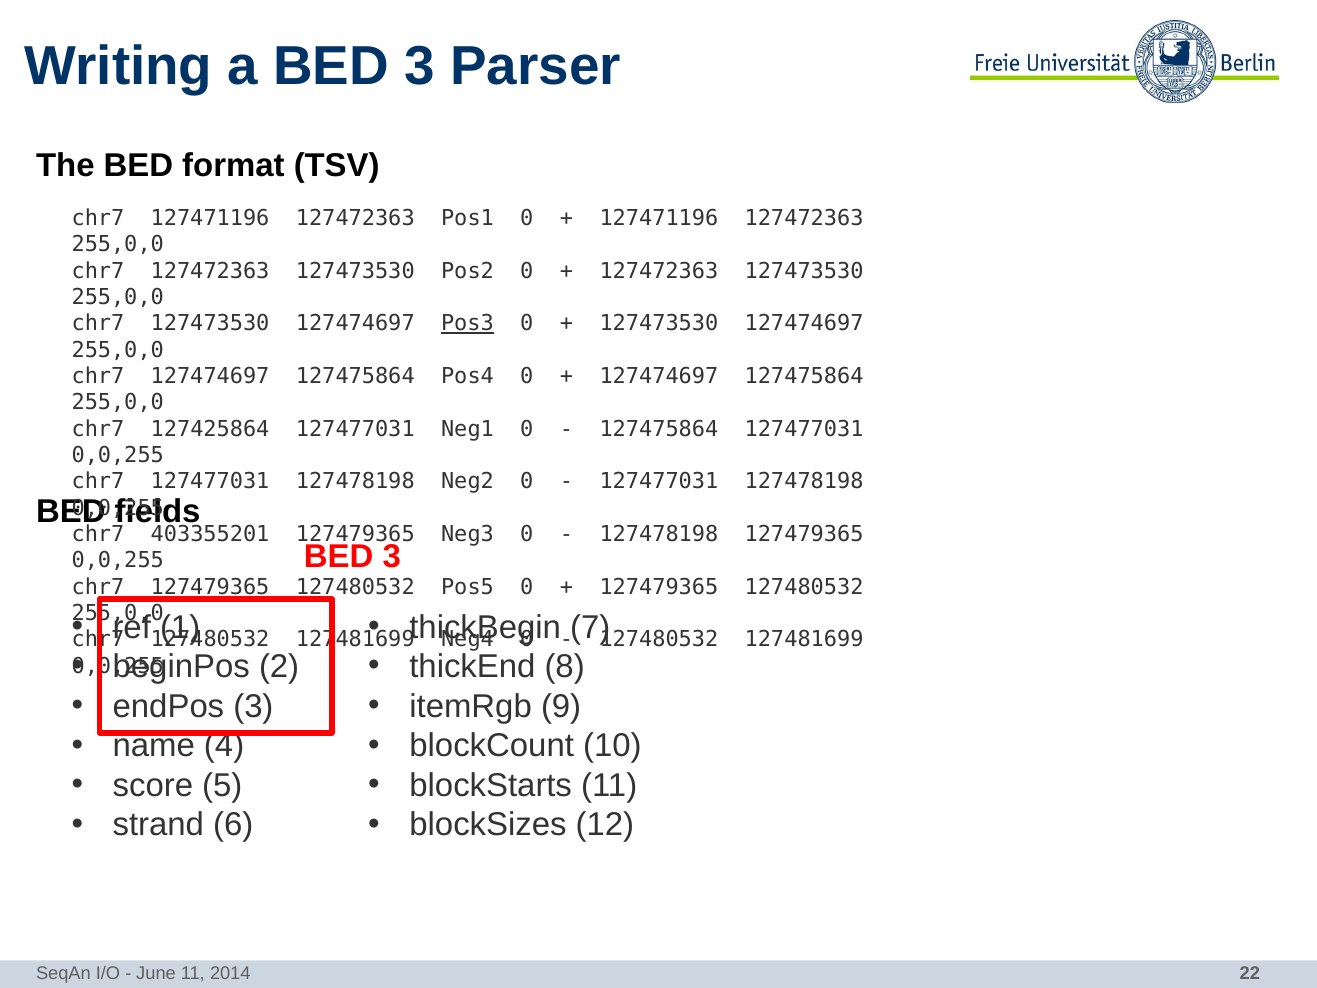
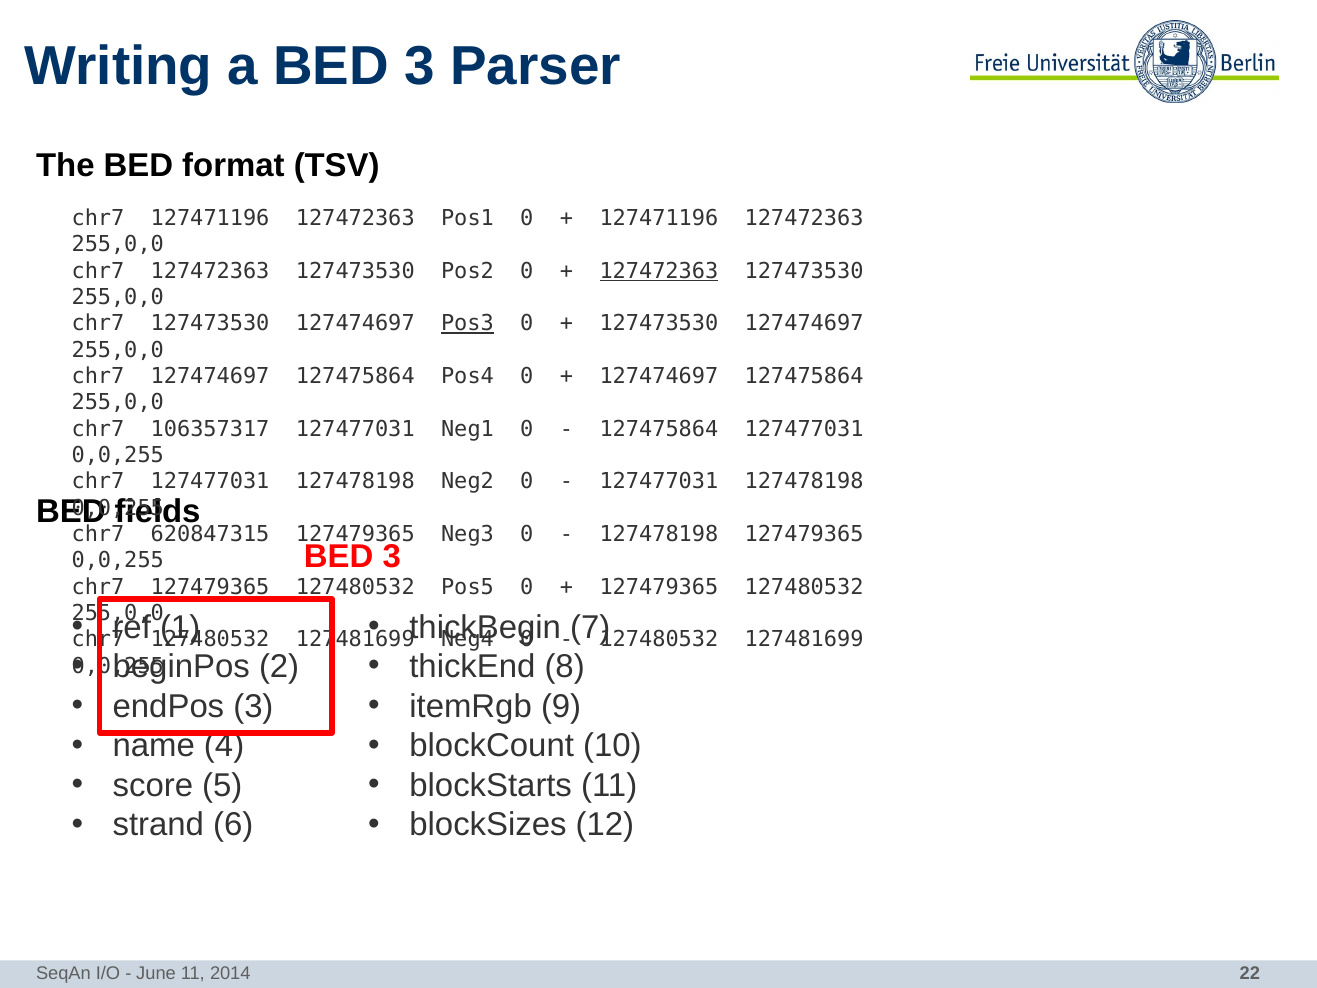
127472363 at (659, 271) underline: none -> present
127425864: 127425864 -> 106357317
403355201: 403355201 -> 620847315
